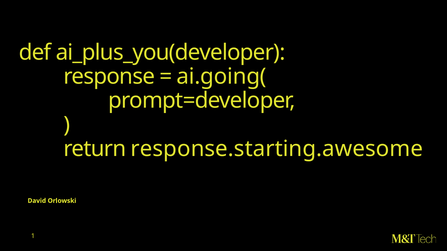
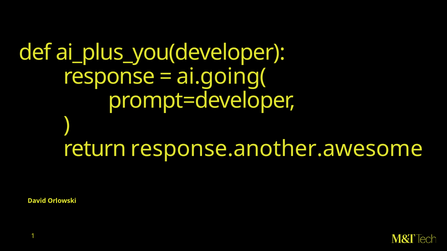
response.starting.awesome: response.starting.awesome -> response.another.awesome
